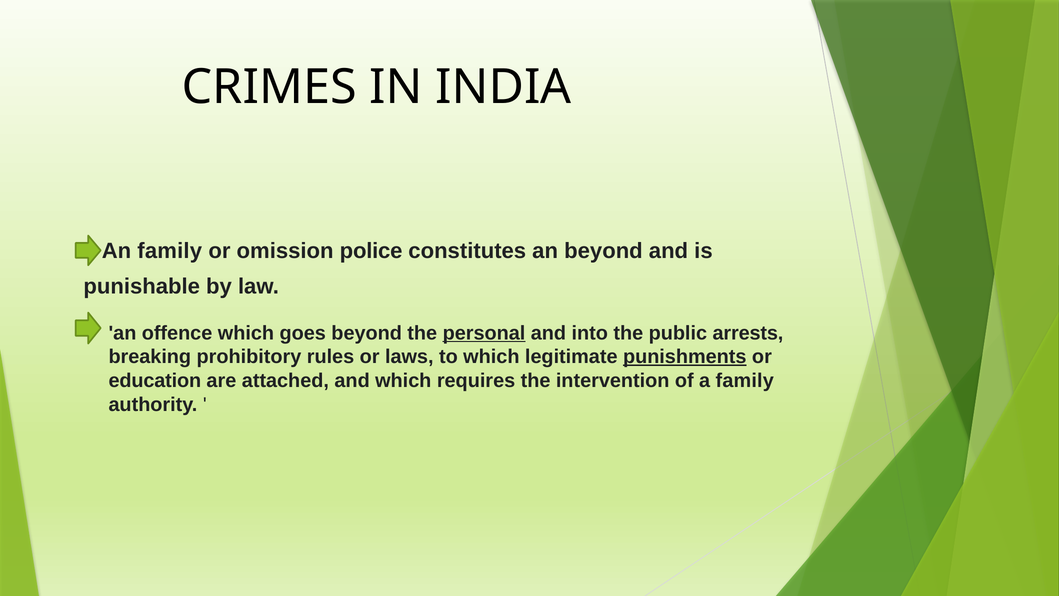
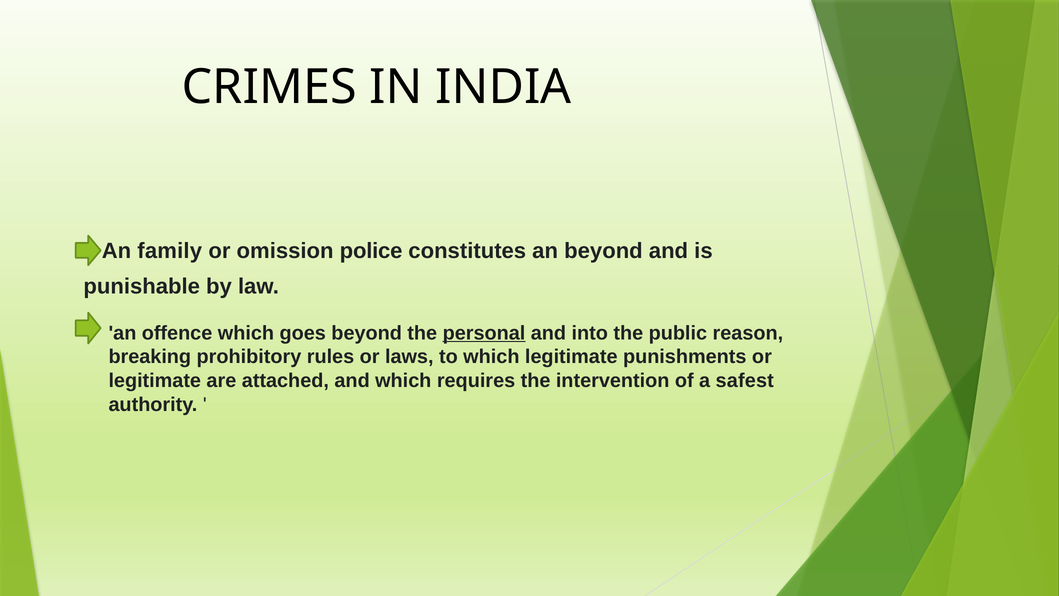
arrests: arrests -> reason
punishments underline: present -> none
education at (155, 380): education -> legitimate
a family: family -> safest
